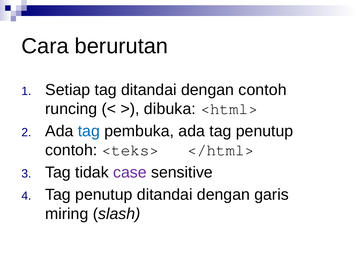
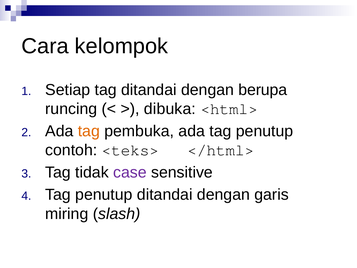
berurutan: berurutan -> kelompok
dengan contoh: contoh -> berupa
tag at (89, 131) colour: blue -> orange
